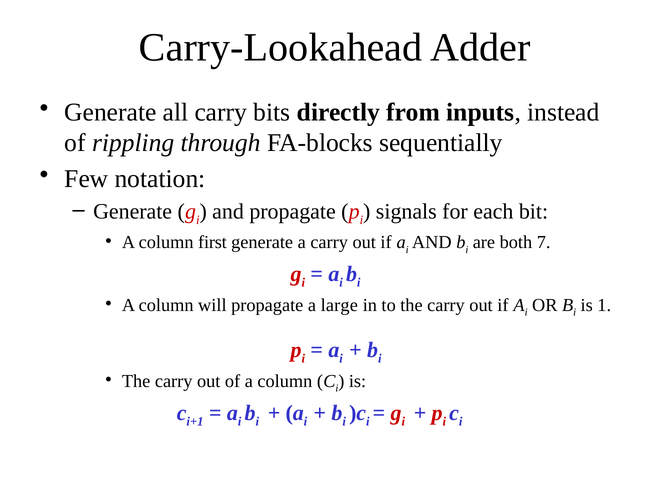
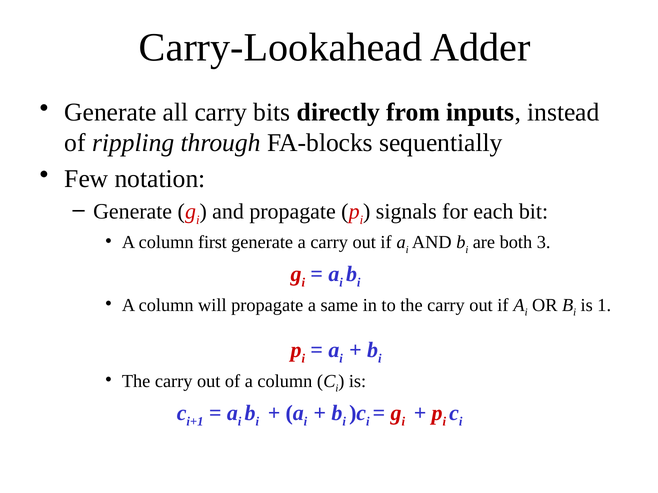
7: 7 -> 3
large: large -> same
